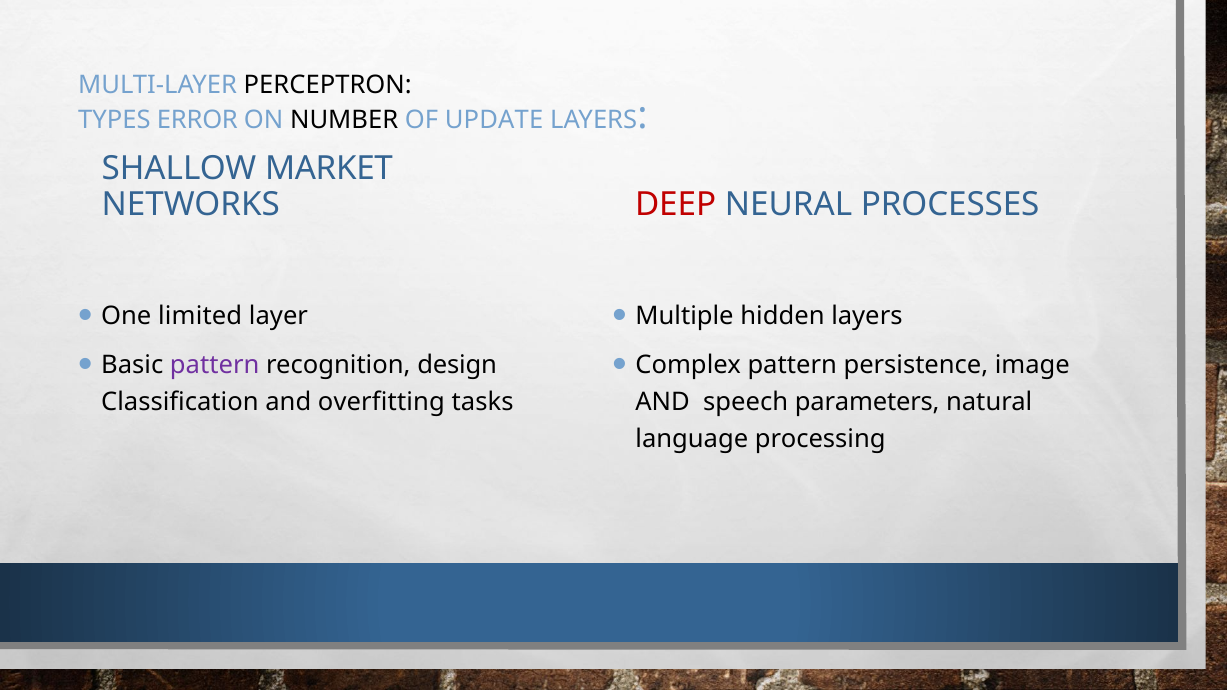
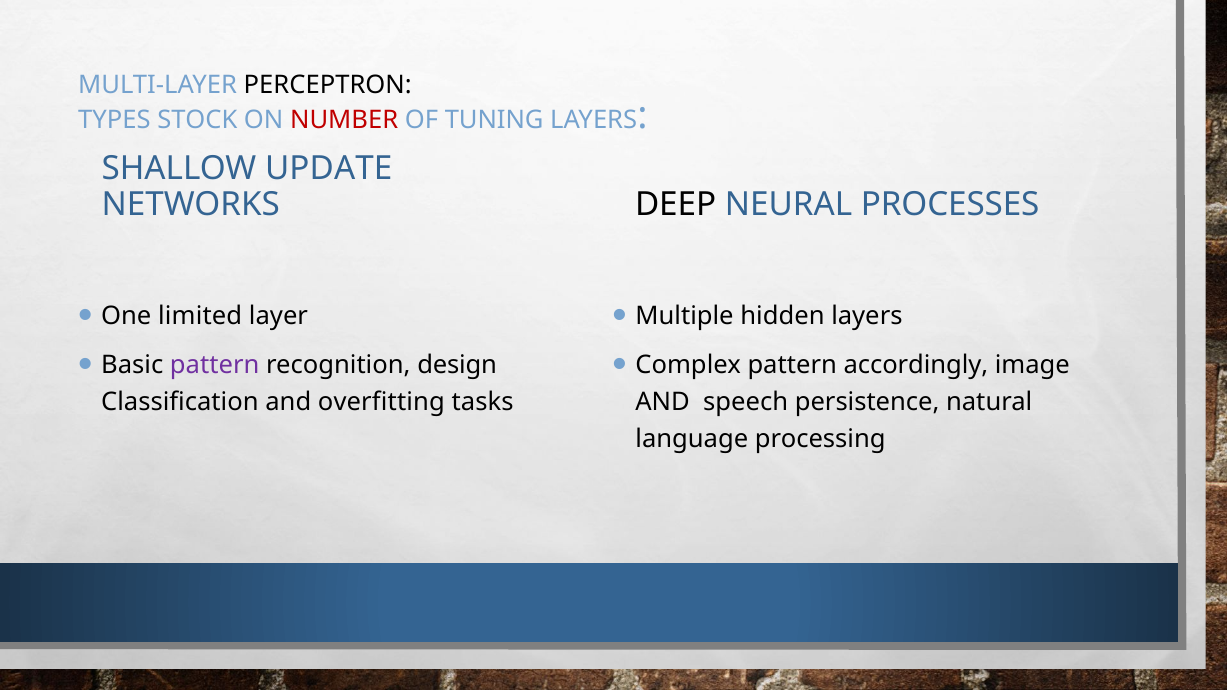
ERROR: ERROR -> STOCK
NUMBER colour: black -> red
UPDATE: UPDATE -> TUNING
MARKET: MARKET -> UPDATE
DEEP colour: red -> black
persistence: persistence -> accordingly
parameters: parameters -> persistence
